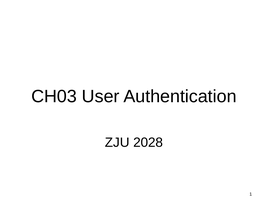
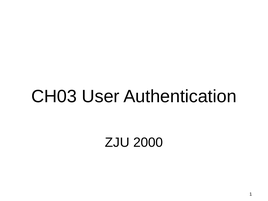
2028: 2028 -> 2000
